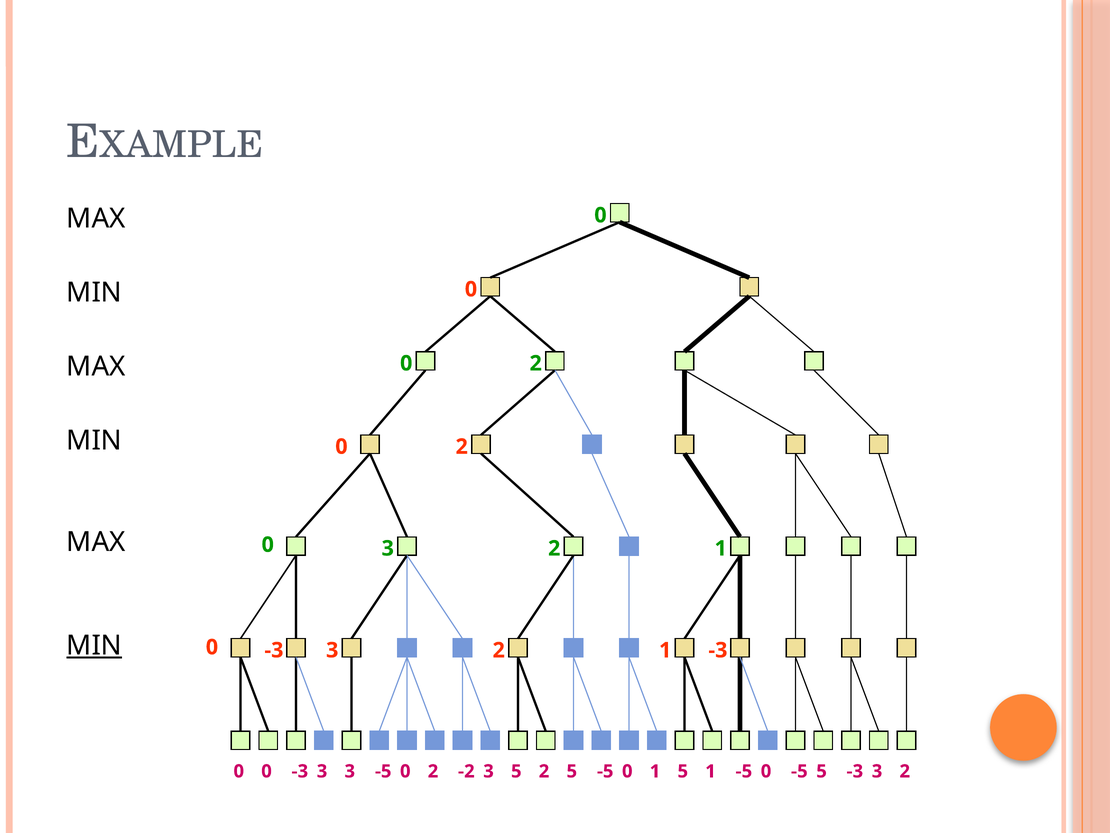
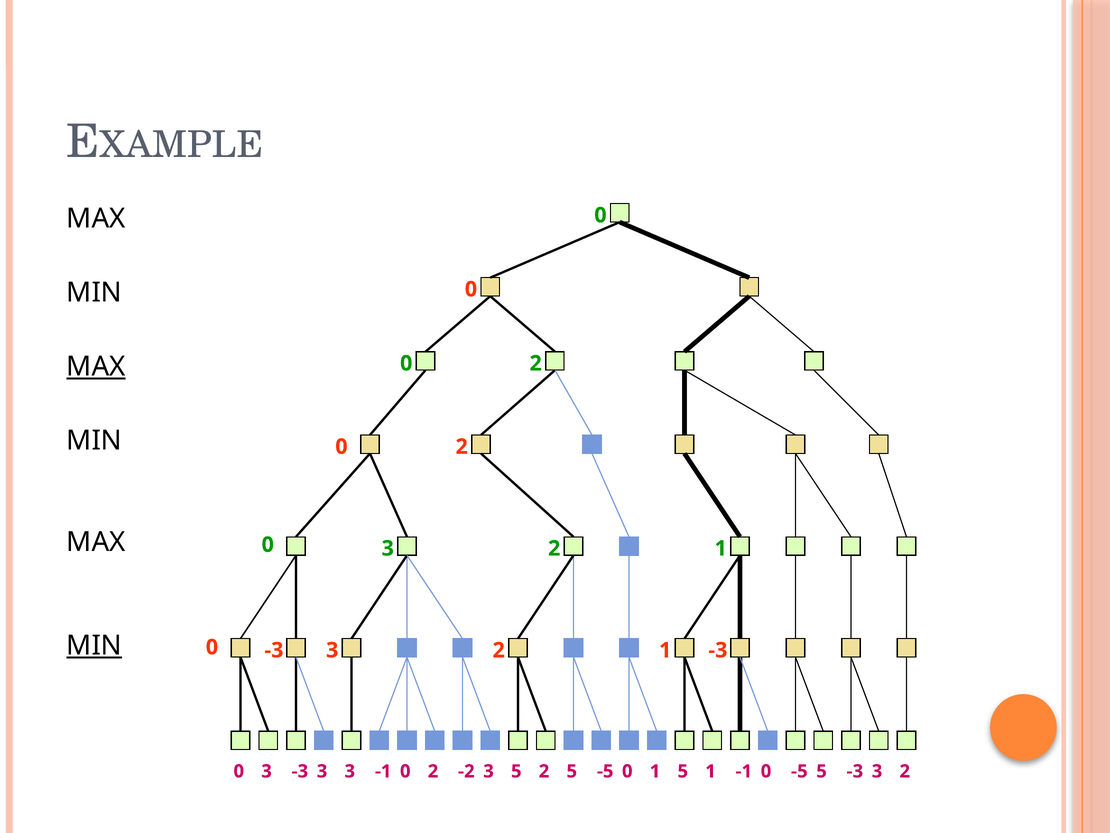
MAX at (96, 366) underline: none -> present
0 at (267, 771): 0 -> 3
-5 at (383, 771): -5 -> -1
-5 at (744, 771): -5 -> -1
